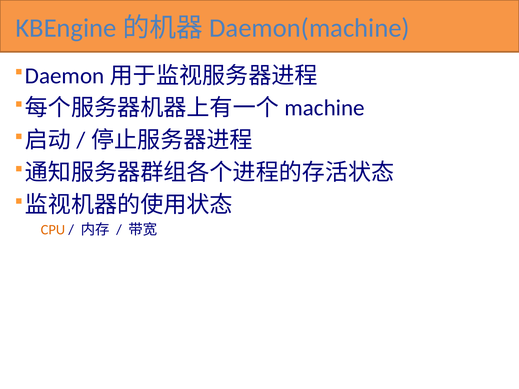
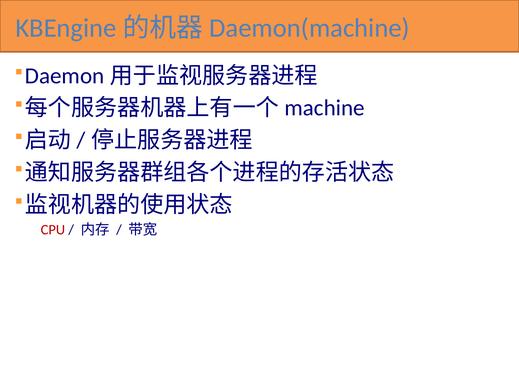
CPU colour: orange -> red
